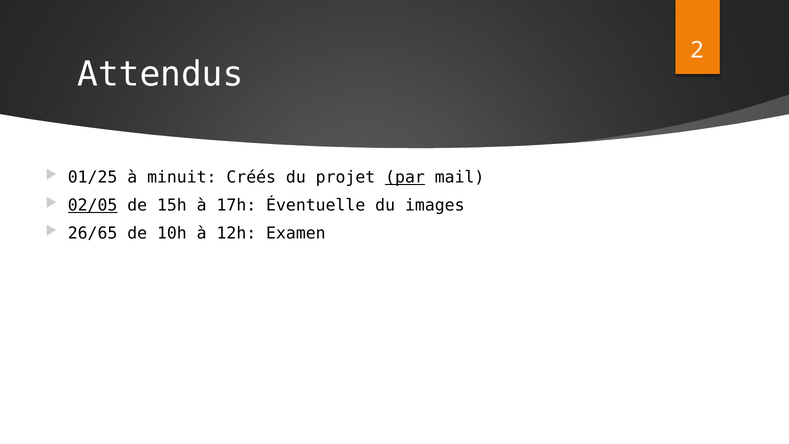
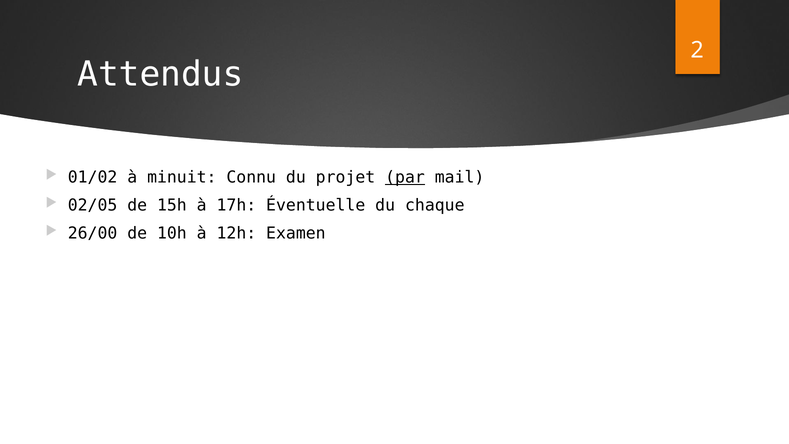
01/25: 01/25 -> 01/02
Créés: Créés -> Connu
02/05 underline: present -> none
images: images -> chaque
26/65: 26/65 -> 26/00
